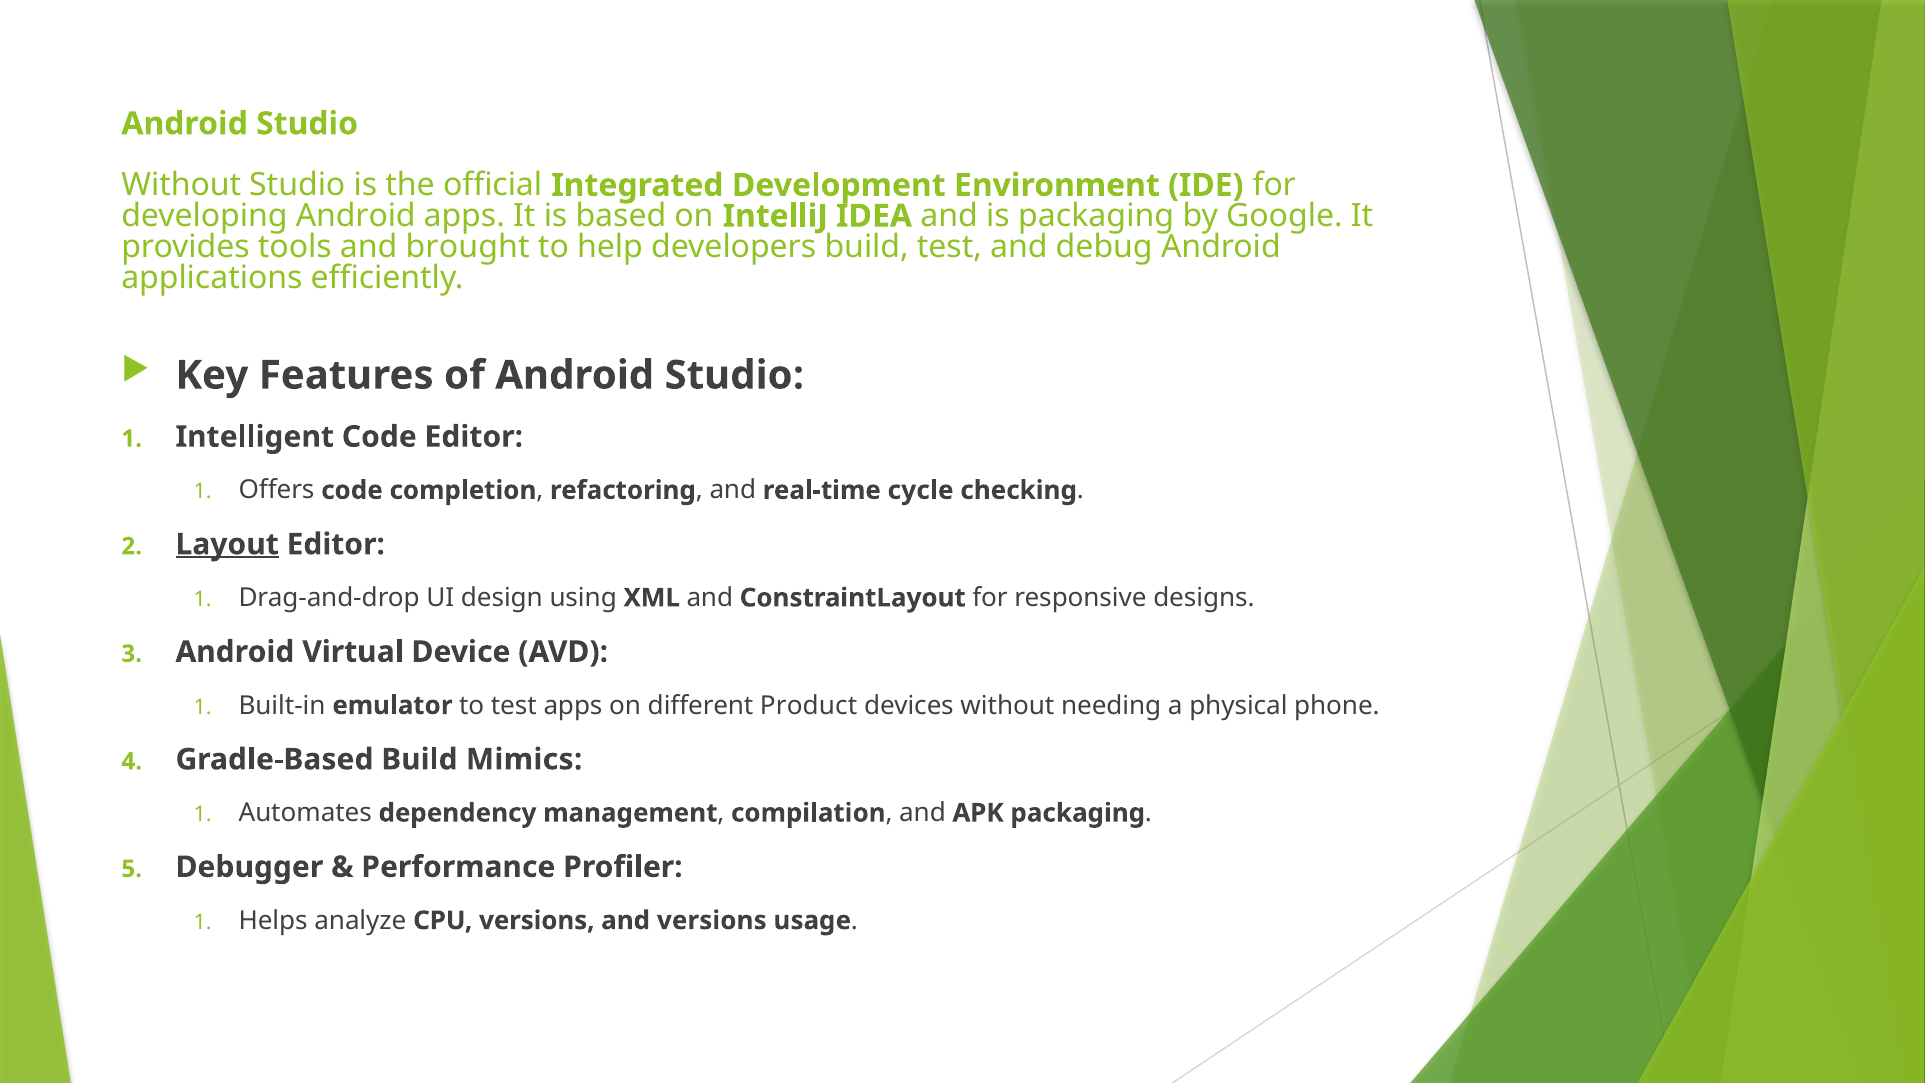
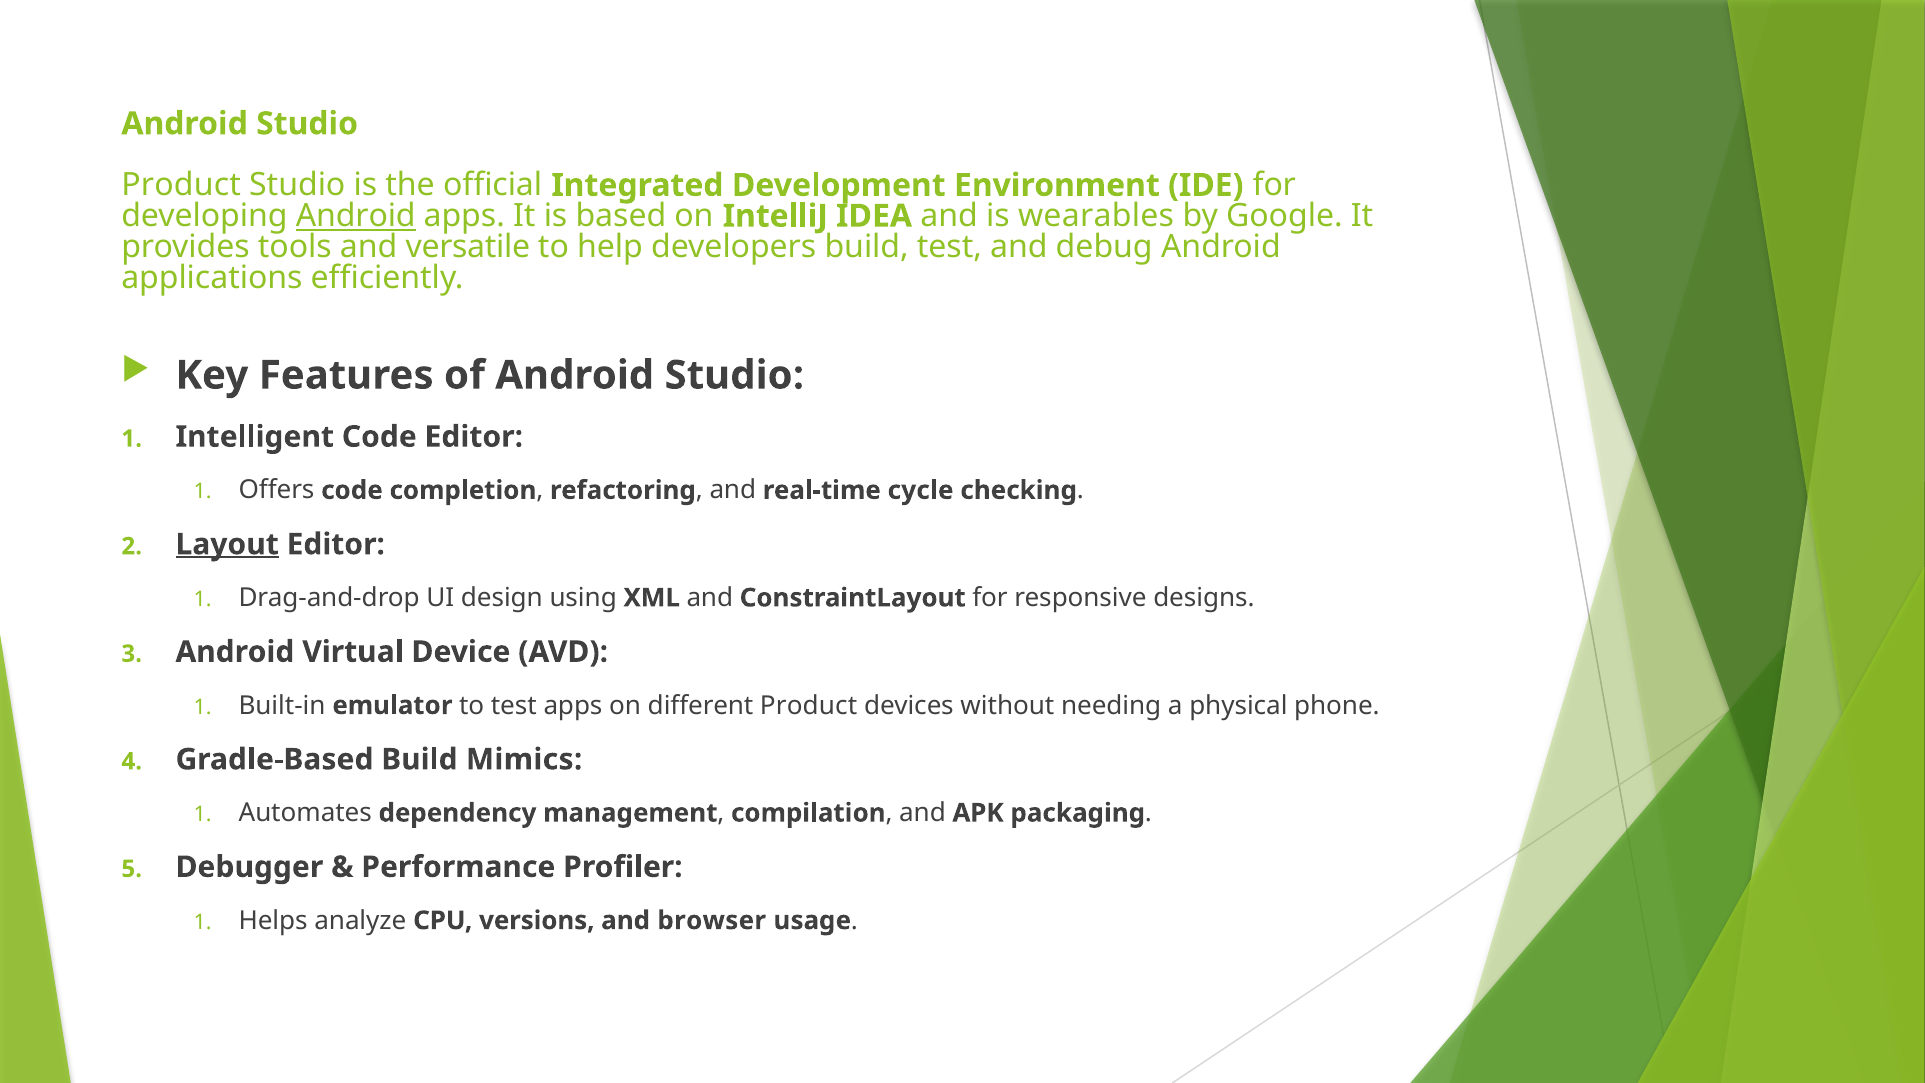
Without at (181, 185): Without -> Product
Android at (356, 216) underline: none -> present
is packaging: packaging -> wearables
brought: brought -> versatile
and versions: versions -> browser
